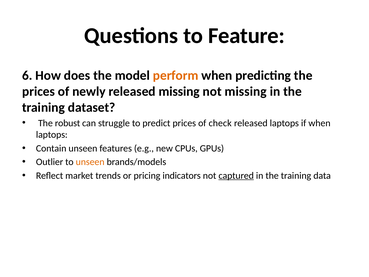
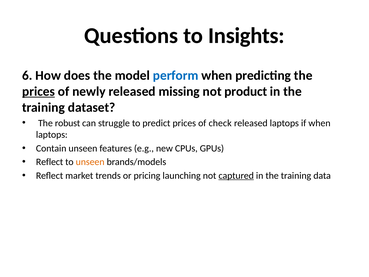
Feature: Feature -> Insights
perform colour: orange -> blue
prices at (38, 91) underline: none -> present
not missing: missing -> product
Outlier at (50, 162): Outlier -> Reflect
indicators: indicators -> launching
